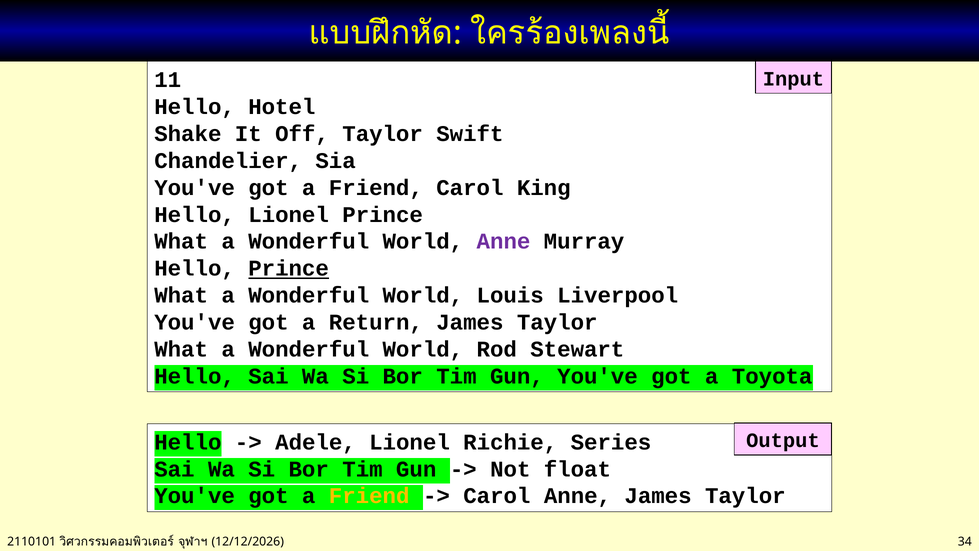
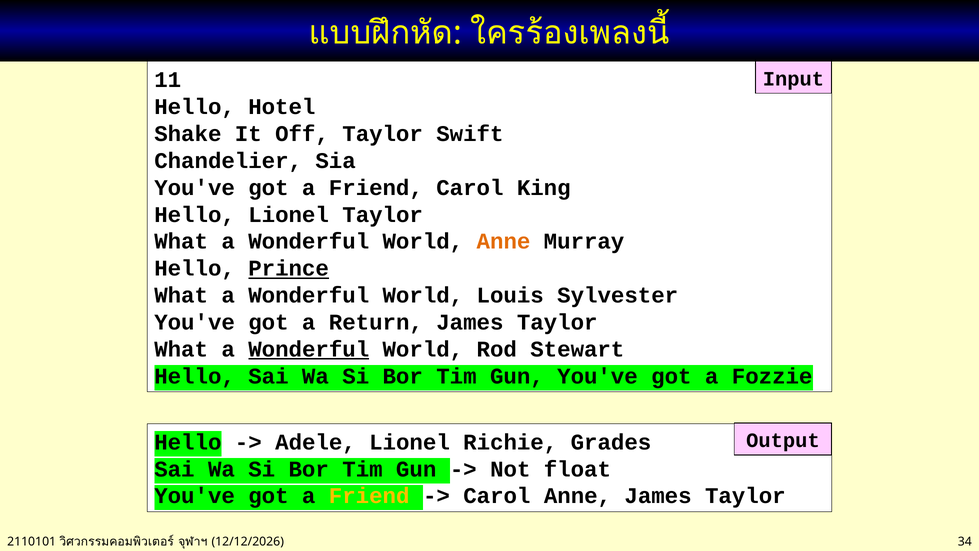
Lionel Prince: Prince -> Taylor
Anne at (504, 241) colour: purple -> orange
Liverpool: Liverpool -> Sylvester
Wonderful at (309, 349) underline: none -> present
Toyota: Toyota -> Fozzie
Series: Series -> Grades
